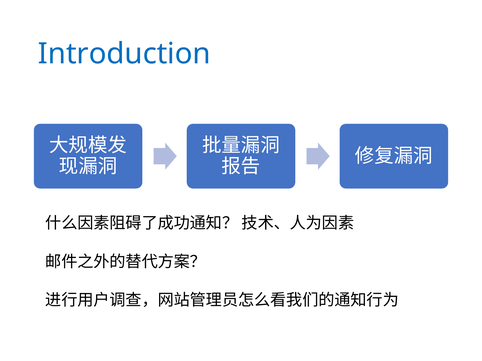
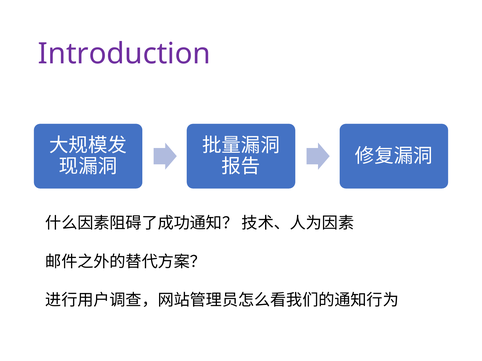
Introduction colour: blue -> purple
